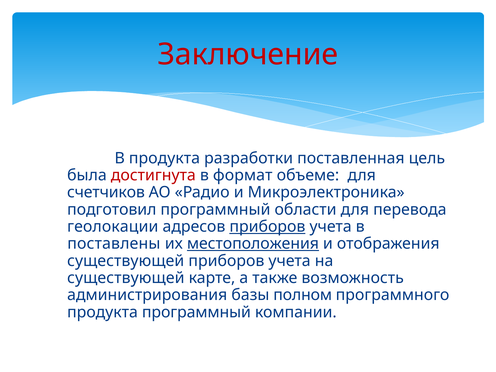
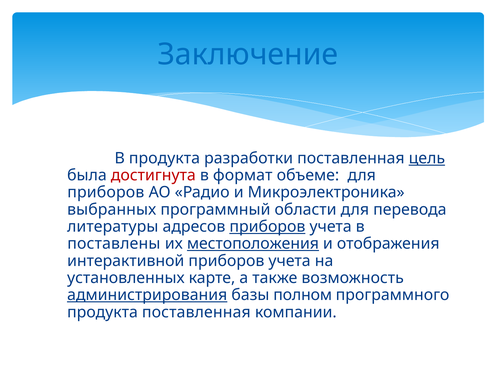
Заключение colour: red -> blue
цель underline: none -> present
счетчиков at (106, 192): счетчиков -> приборов
подготовил: подготовил -> выбранных
геолокации: геолокации -> литературы
существующей at (126, 261): существующей -> интерактивной
существующей at (126, 278): существующей -> установленных
администрирования underline: none -> present
продукта программный: программный -> поставленная
